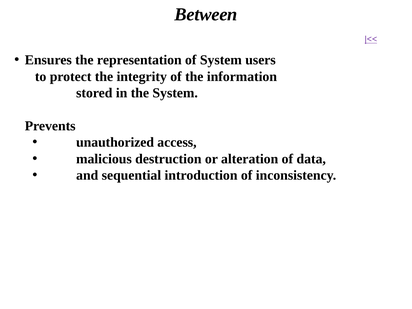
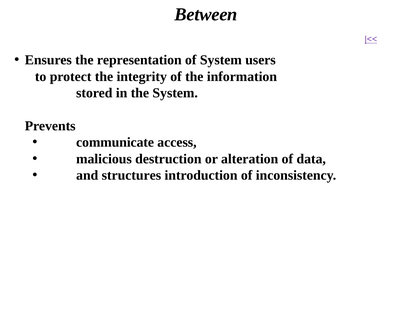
unauthorized: unauthorized -> communicate
sequential: sequential -> structures
